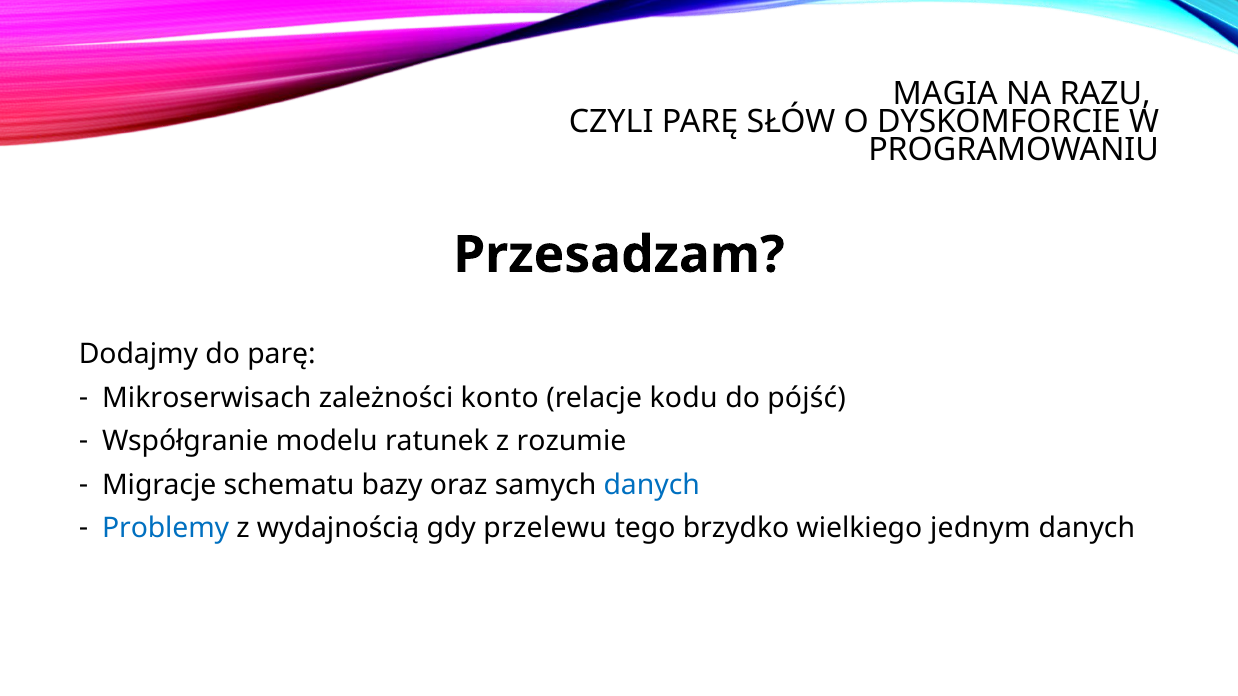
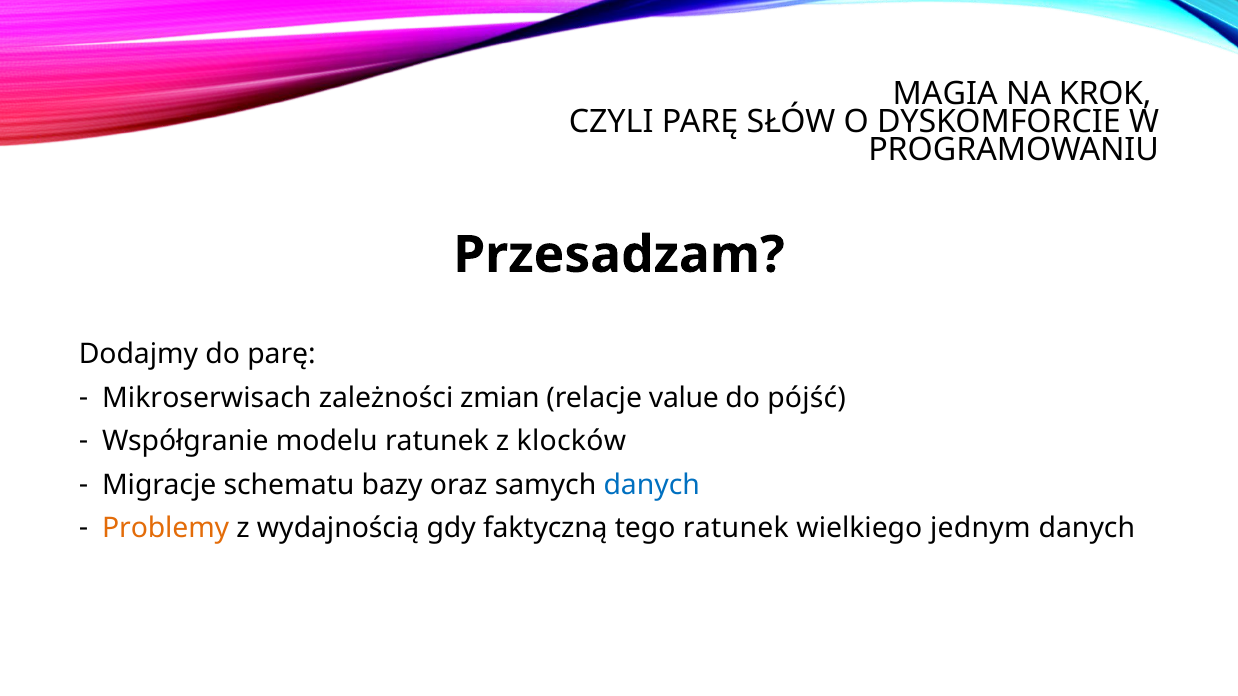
RAZU: RAZU -> KROK
konto: konto -> zmian
kodu: kodu -> value
rozumie: rozumie -> klocków
Problemy colour: blue -> orange
przelewu: przelewu -> faktyczną
tego brzydko: brzydko -> ratunek
